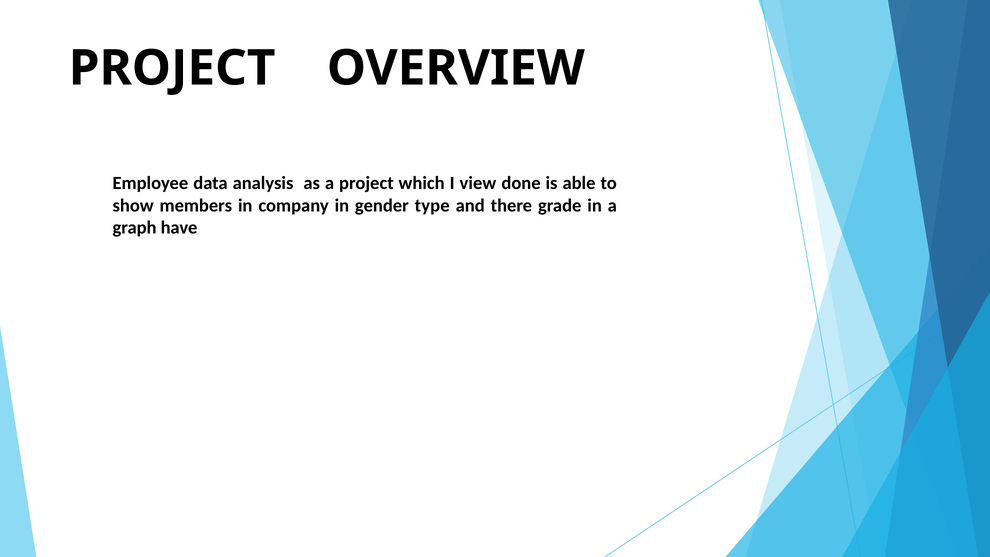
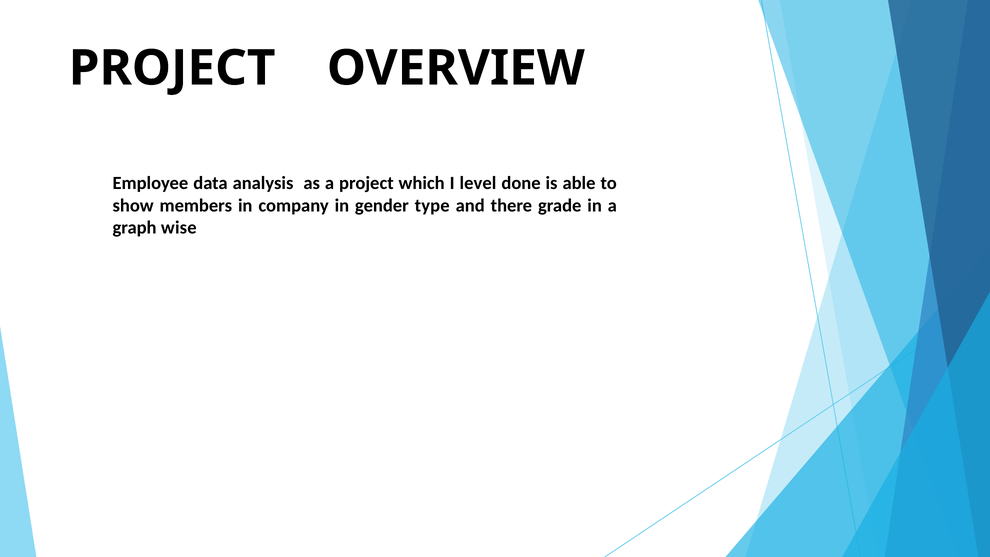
view: view -> level
have: have -> wise
